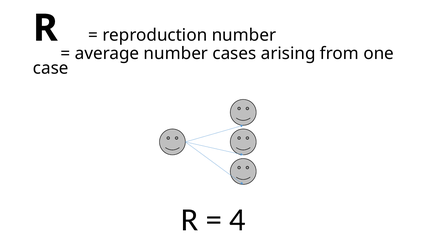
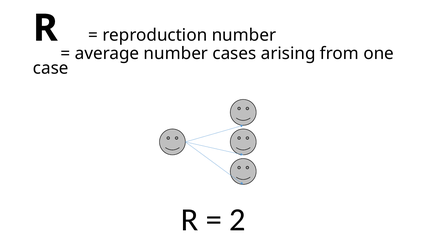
4: 4 -> 2
